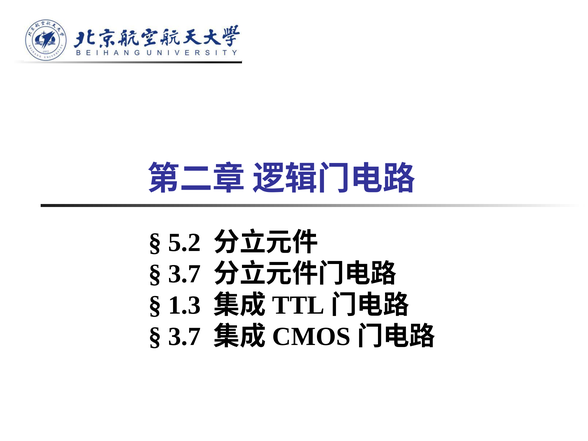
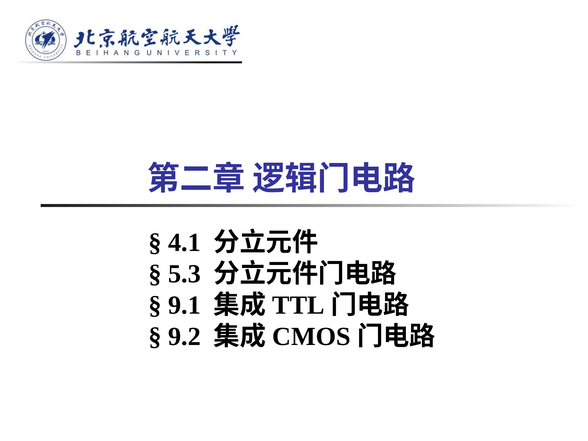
5.2: 5.2 -> 4.1
3.7 at (184, 274): 3.7 -> 5.3
1.3: 1.3 -> 9.1
3.7 at (184, 337): 3.7 -> 9.2
